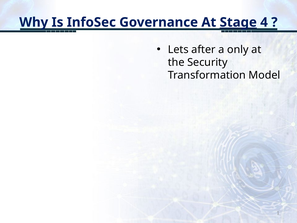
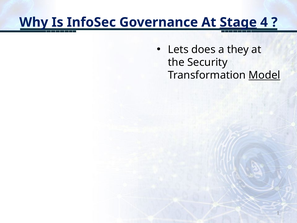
after: after -> does
only: only -> they
Model underline: none -> present
